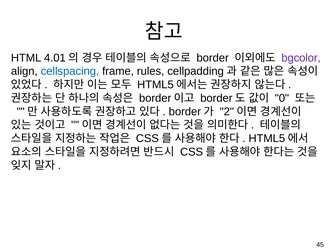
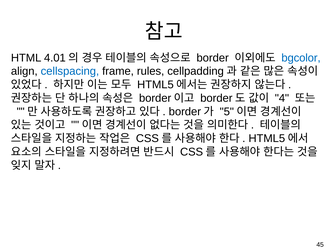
bgcolor colour: purple -> blue
0: 0 -> 4
2: 2 -> 5
